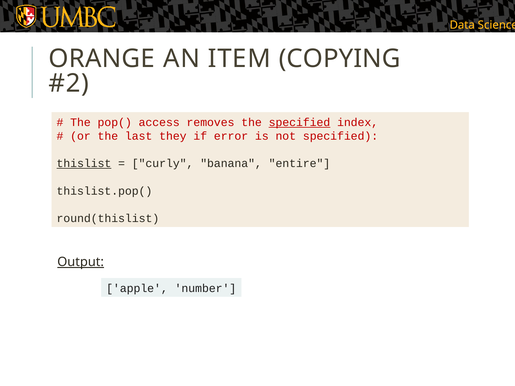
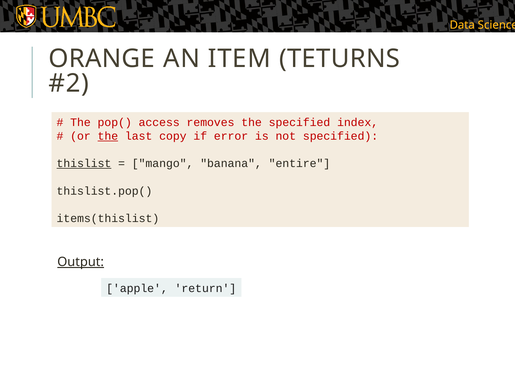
COPYING: COPYING -> TETURNS
specified at (299, 122) underline: present -> none
the at (108, 136) underline: none -> present
they: they -> copy
curly: curly -> mango
round(thislist: round(thislist -> items(thislist
number: number -> return
